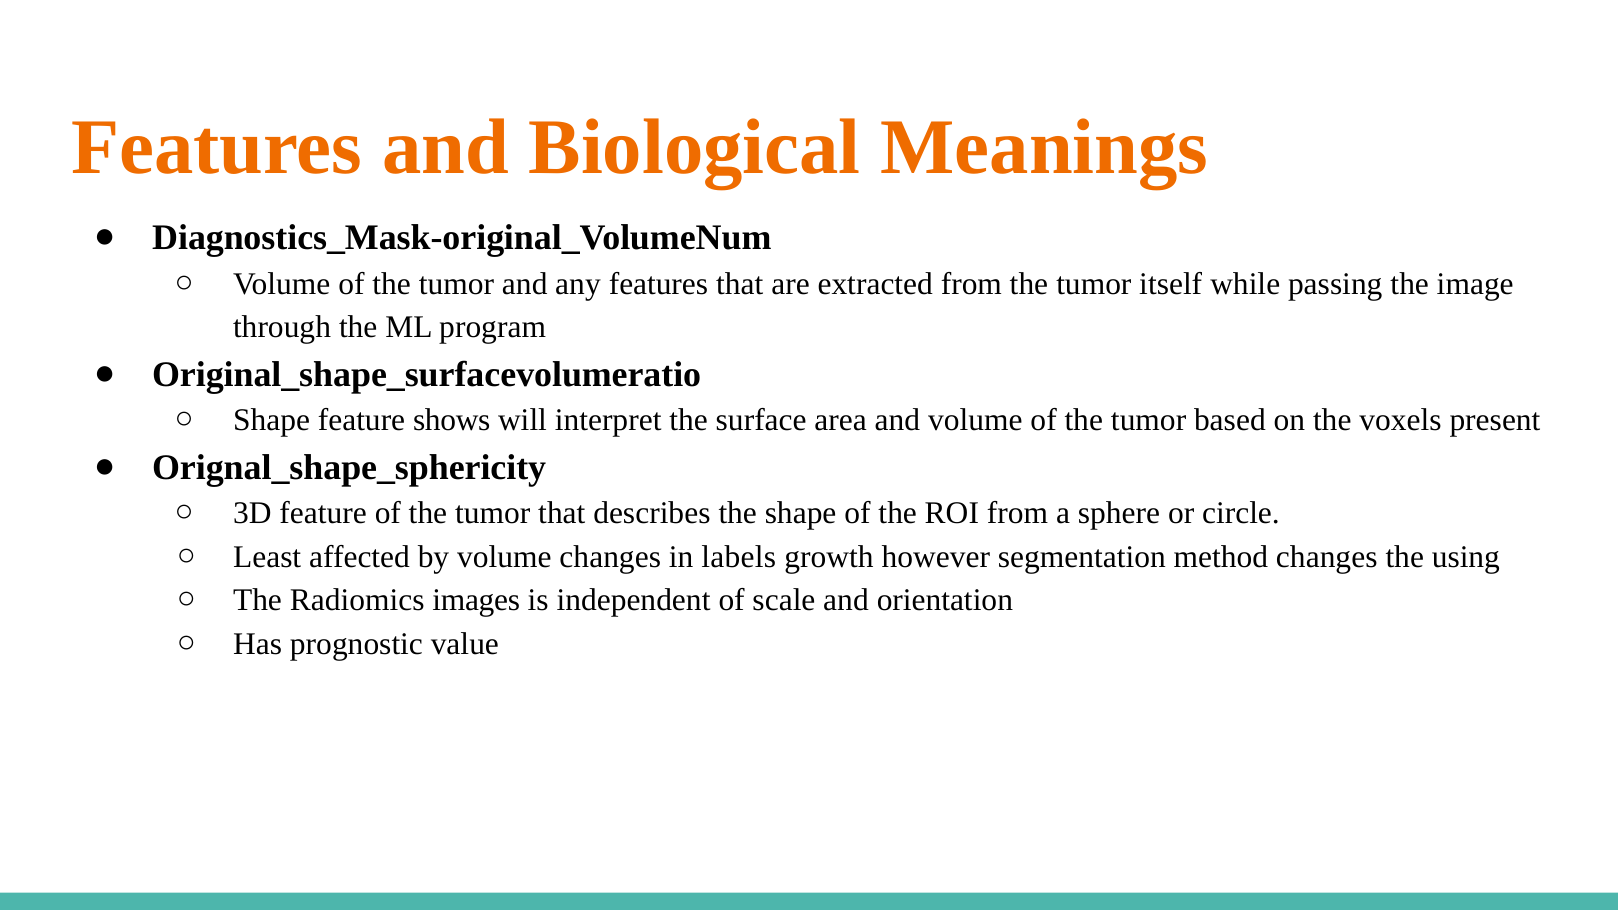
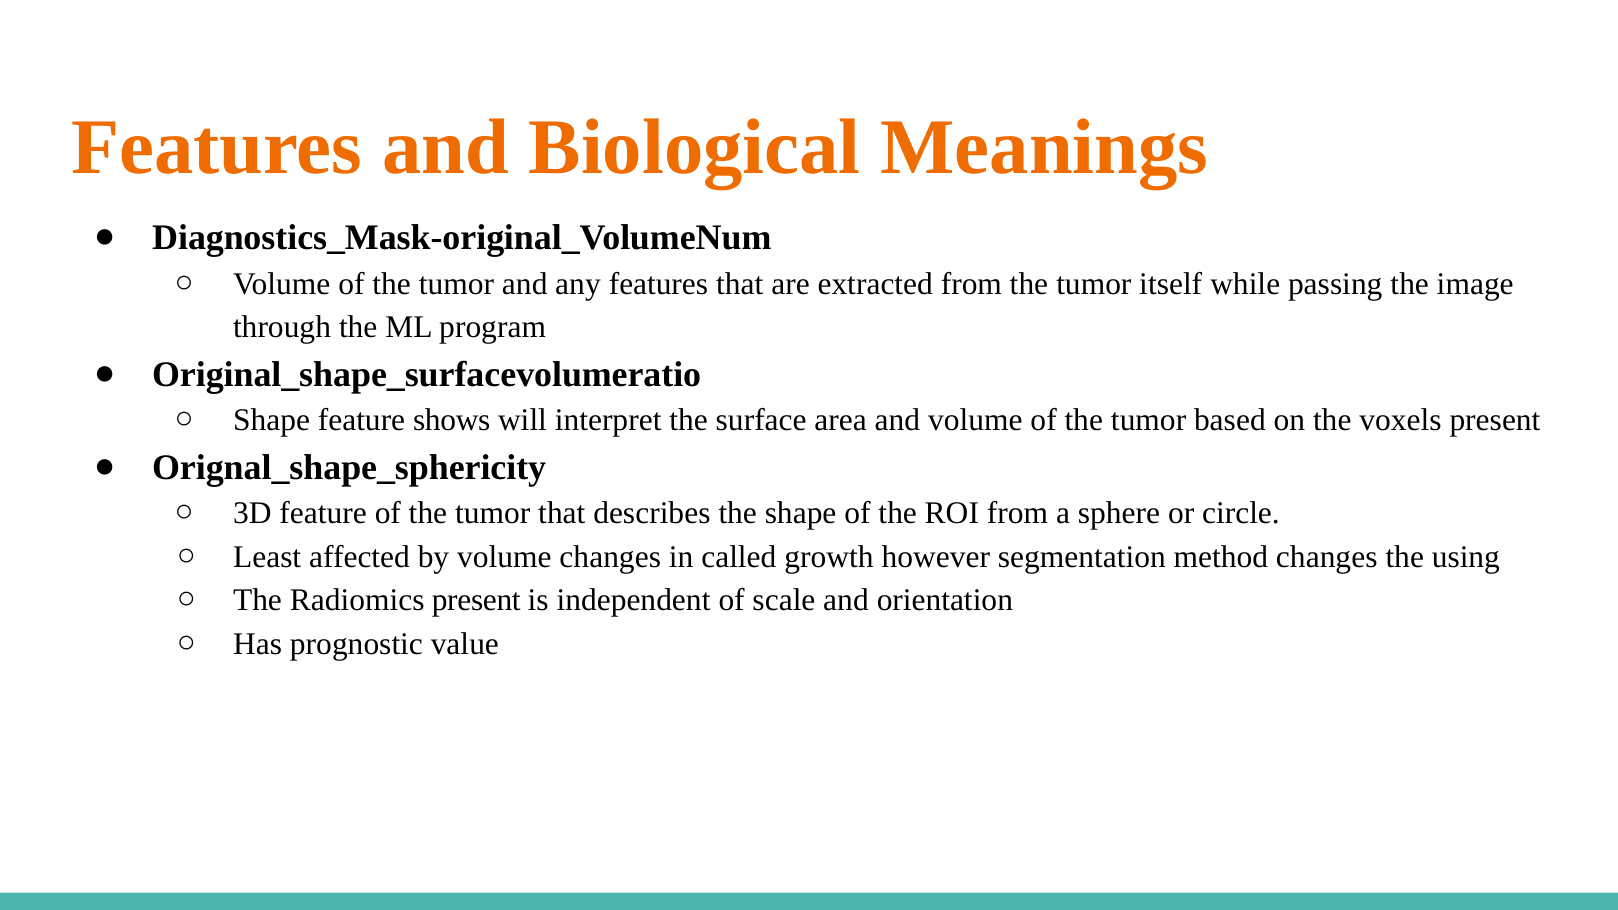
labels: labels -> called
Radiomics images: images -> present
